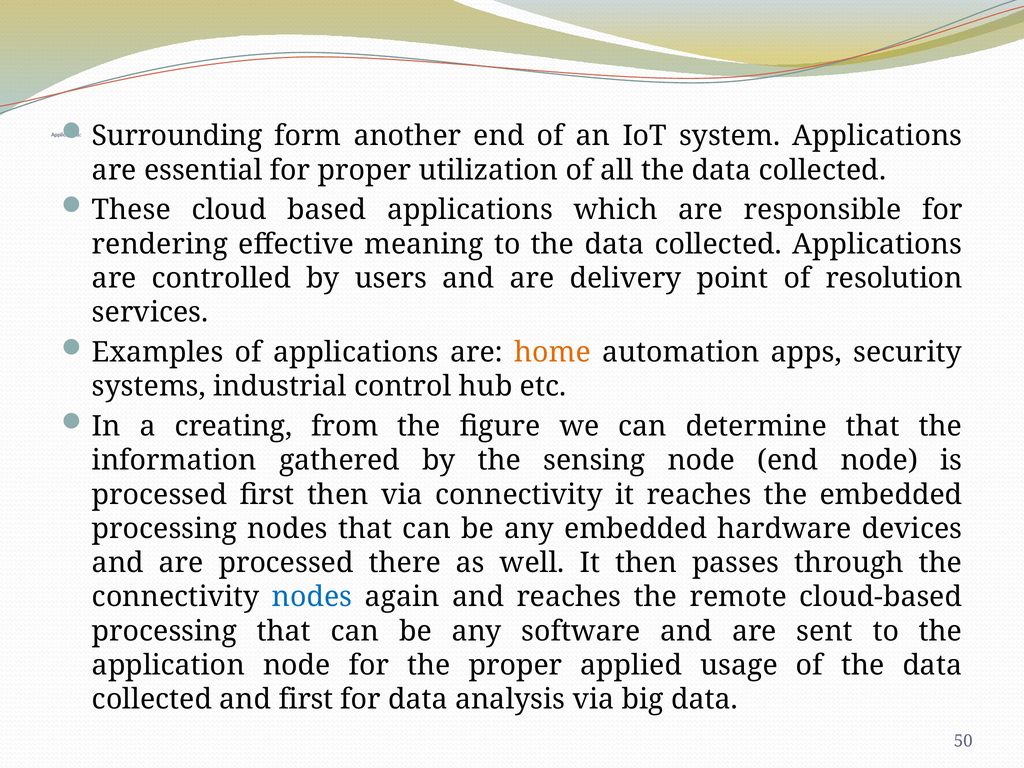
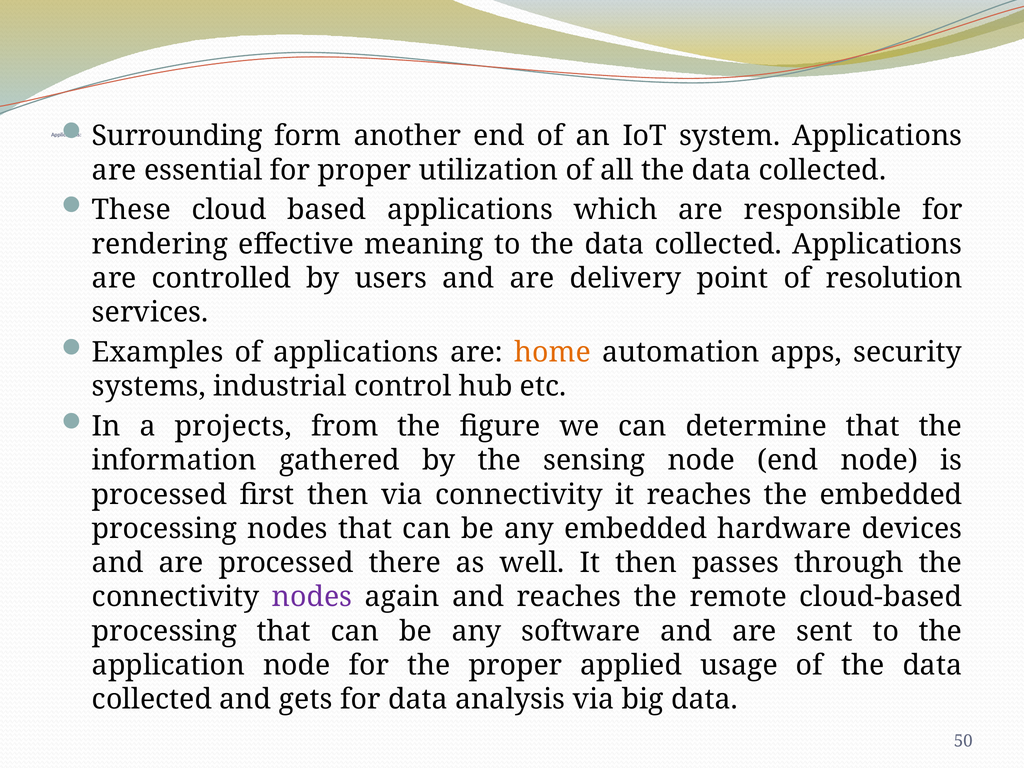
creating: creating -> projects
nodes at (312, 597) colour: blue -> purple
and first: first -> gets
